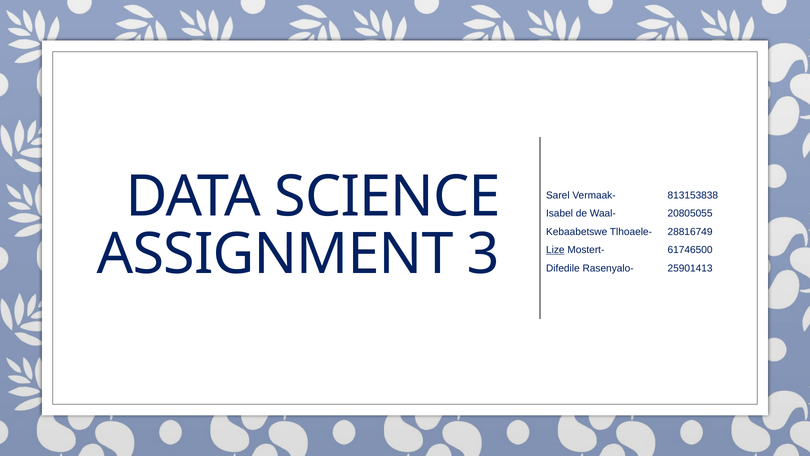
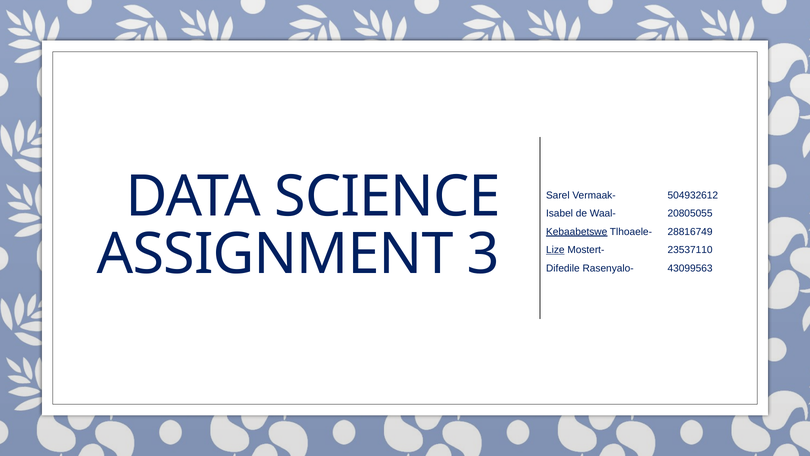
813153838: 813153838 -> 504932612
Kebaabetswe underline: none -> present
61746500: 61746500 -> 23537110
25901413: 25901413 -> 43099563
